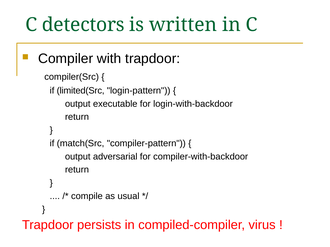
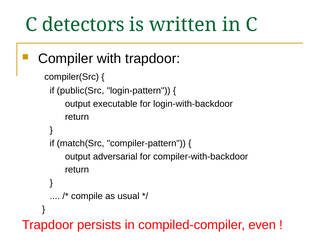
limited(Src: limited(Src -> public(Src
virus: virus -> even
